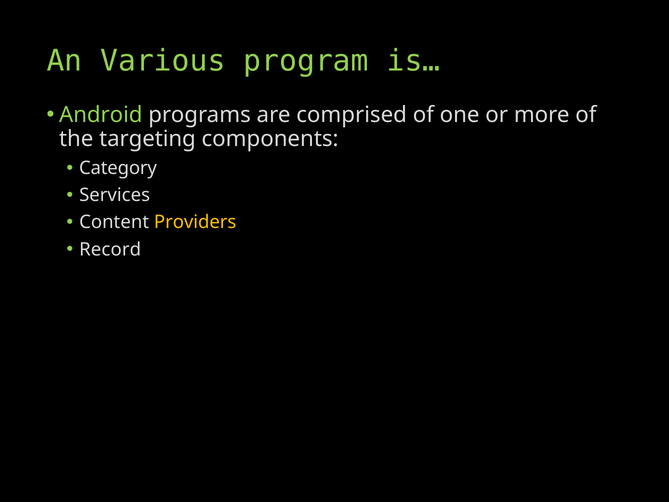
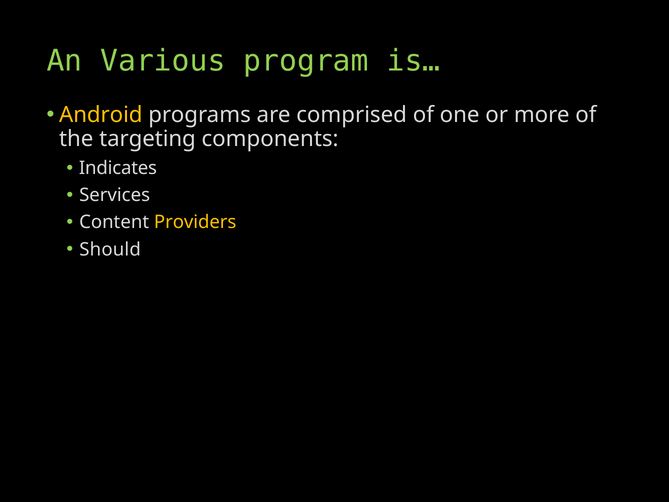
Android colour: light green -> yellow
Category: Category -> Indicates
Record: Record -> Should
